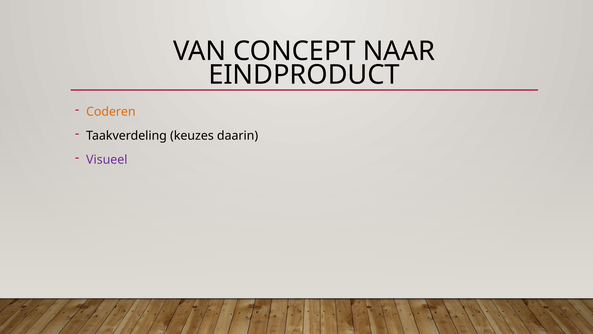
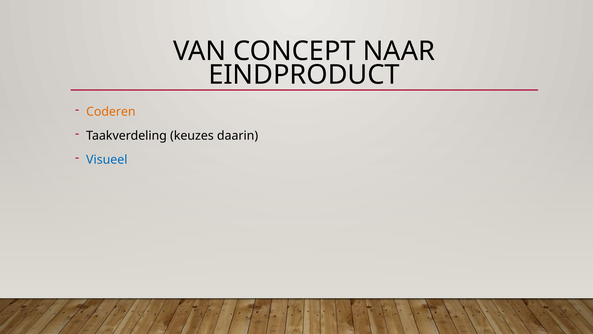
Visueel colour: purple -> blue
